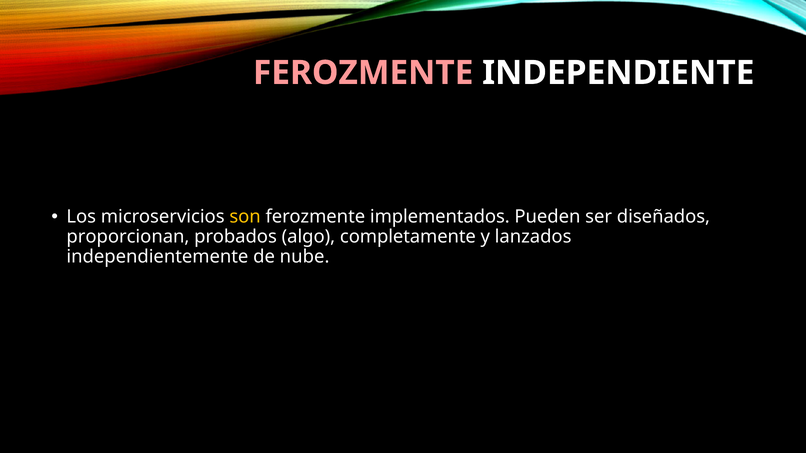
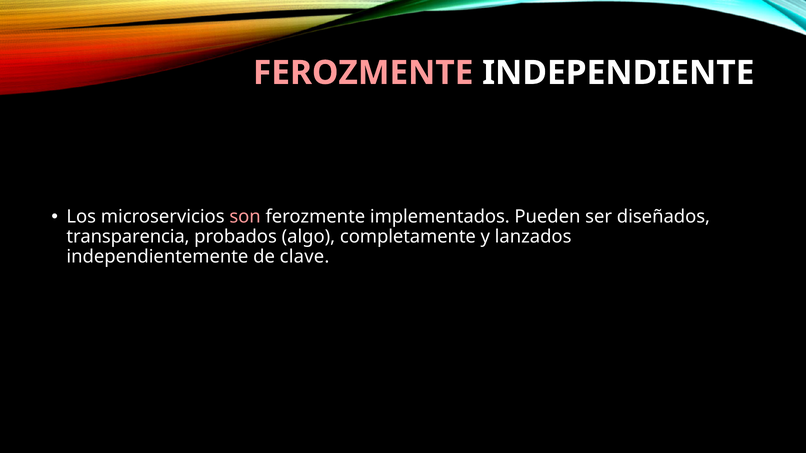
son colour: yellow -> pink
proporcionan: proporcionan -> transparencia
nube: nube -> clave
